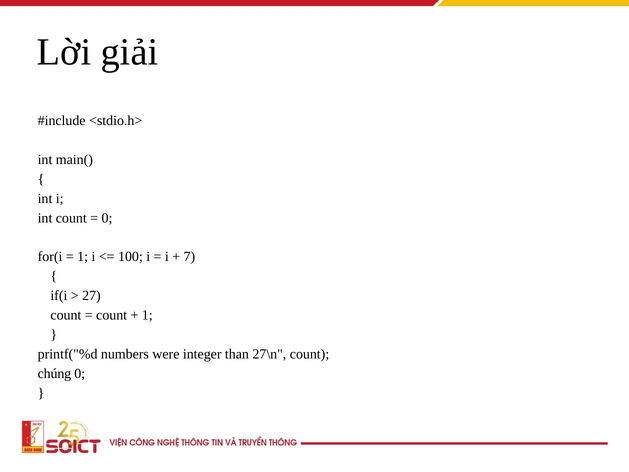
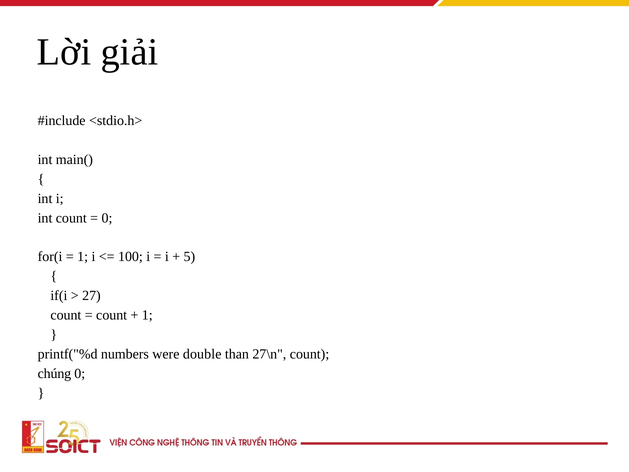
7: 7 -> 5
integer: integer -> double
